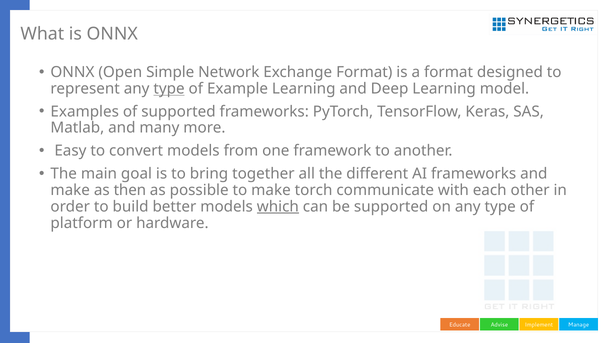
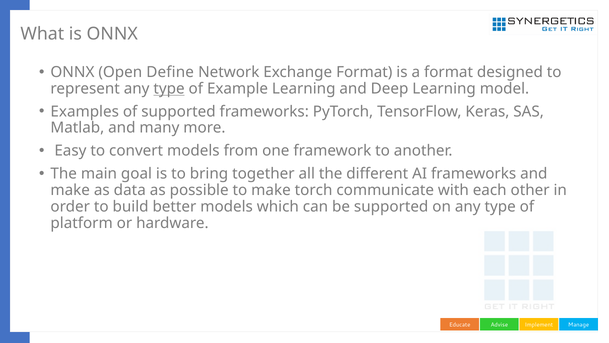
Simple: Simple -> Define
then: then -> data
which underline: present -> none
